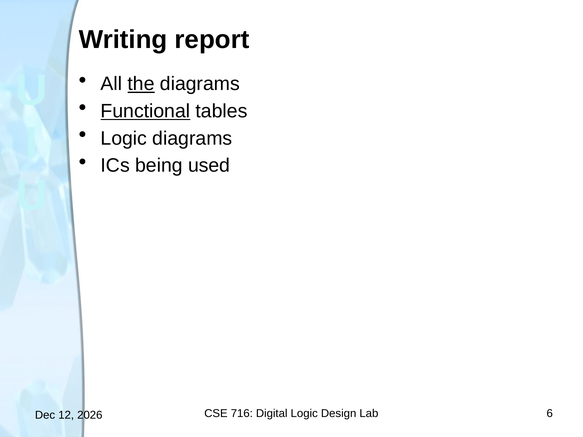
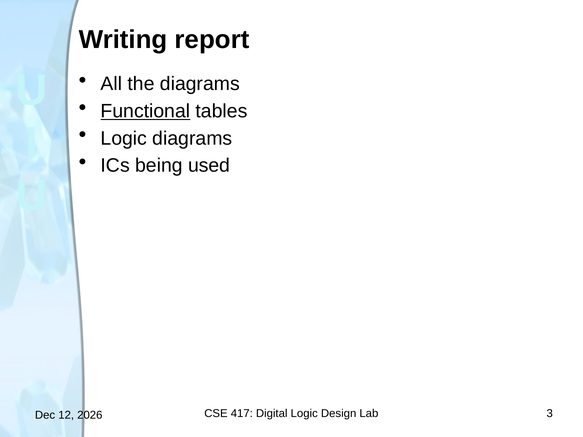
the underline: present -> none
716: 716 -> 417
6: 6 -> 3
